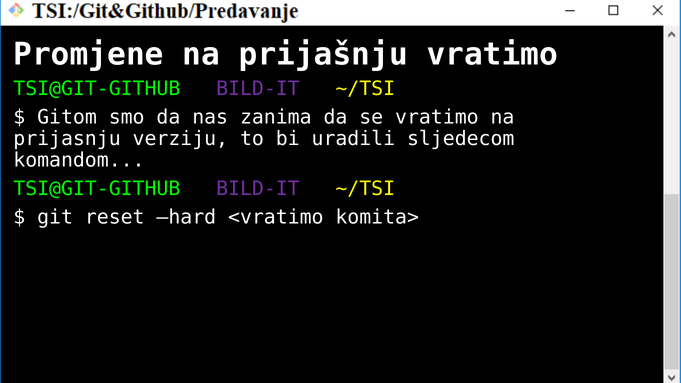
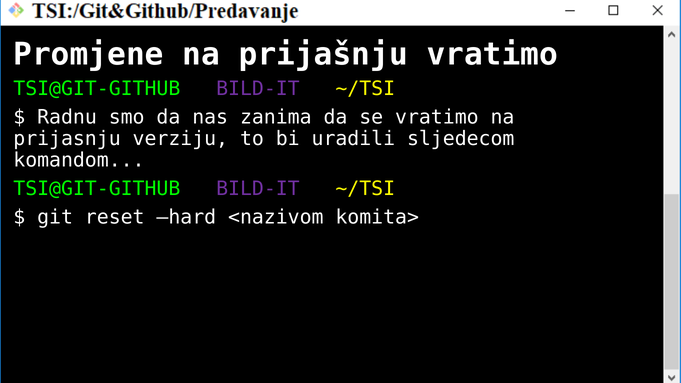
Gitom: Gitom -> Radnu
<vratimo: <vratimo -> <nazivom
